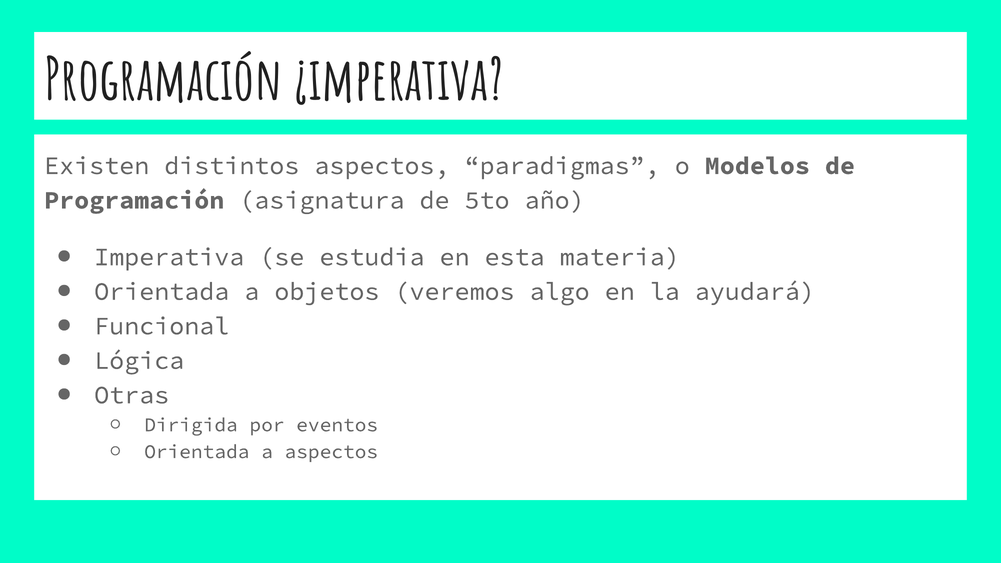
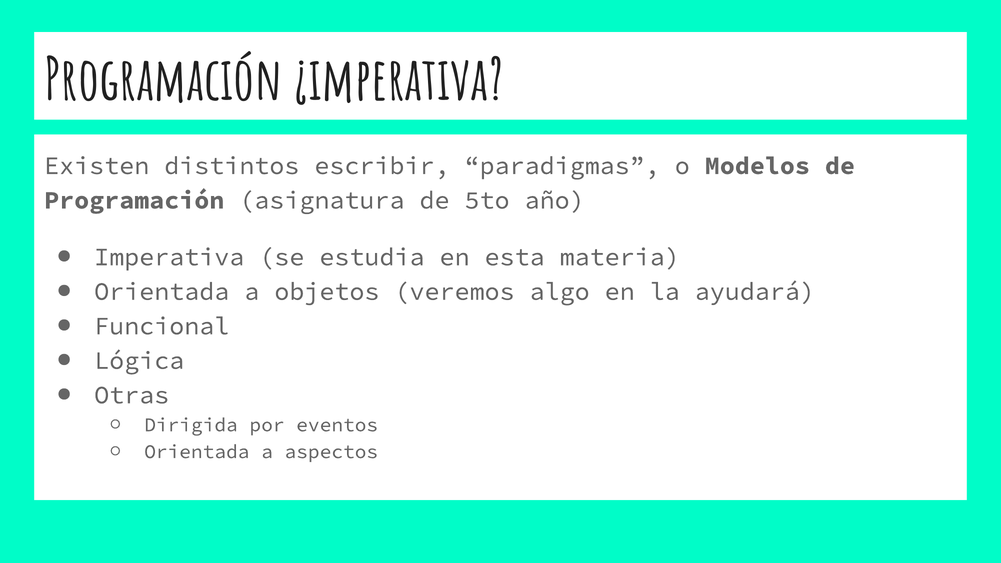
distintos aspectos: aspectos -> escribir
